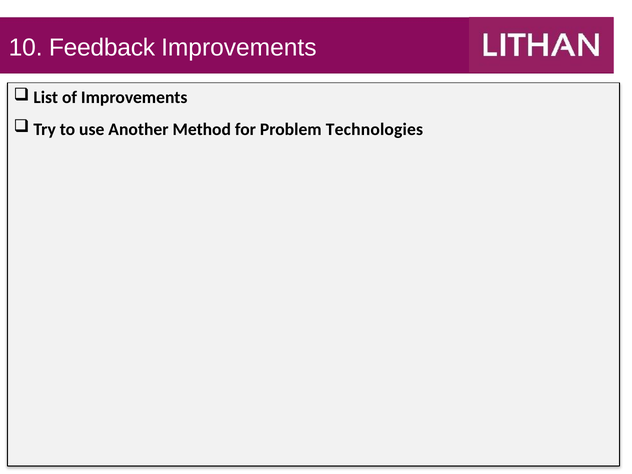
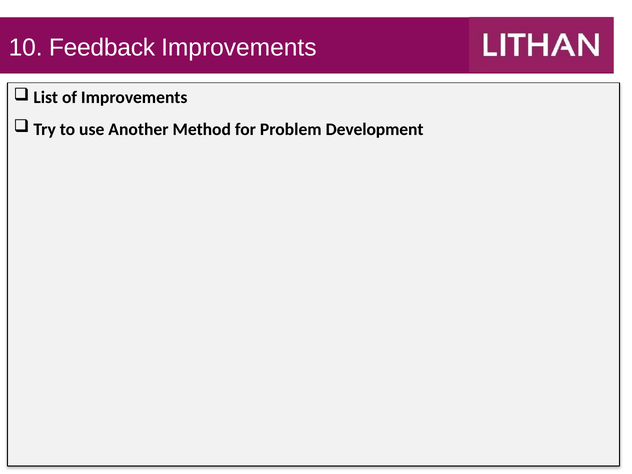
Technologies: Technologies -> Development
